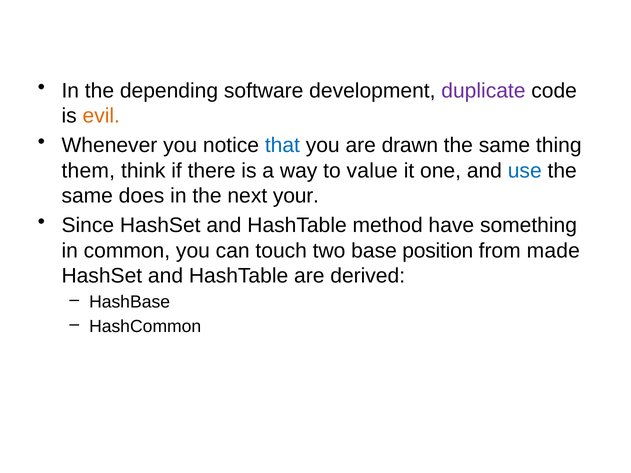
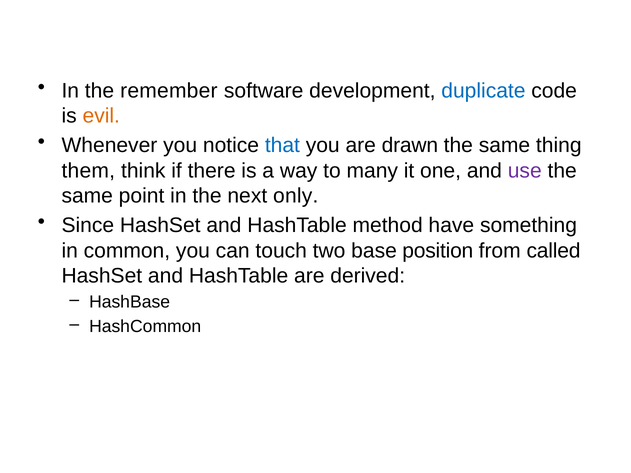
depending: depending -> remember
duplicate colour: purple -> blue
value: value -> many
use colour: blue -> purple
does: does -> point
your: your -> only
made: made -> called
